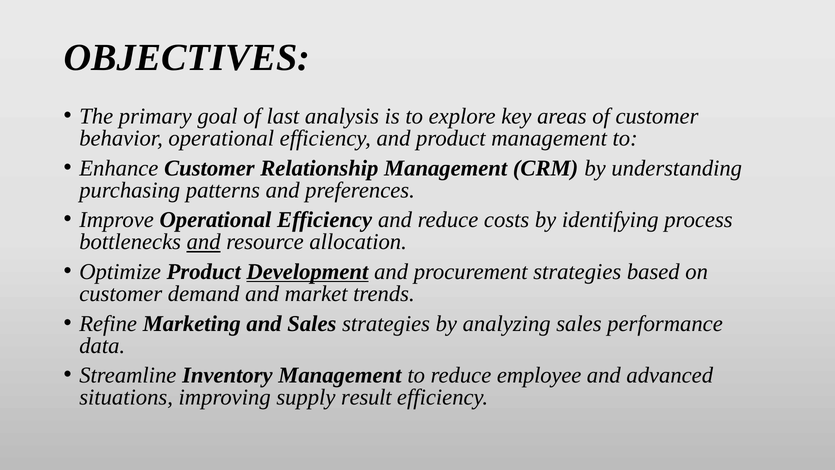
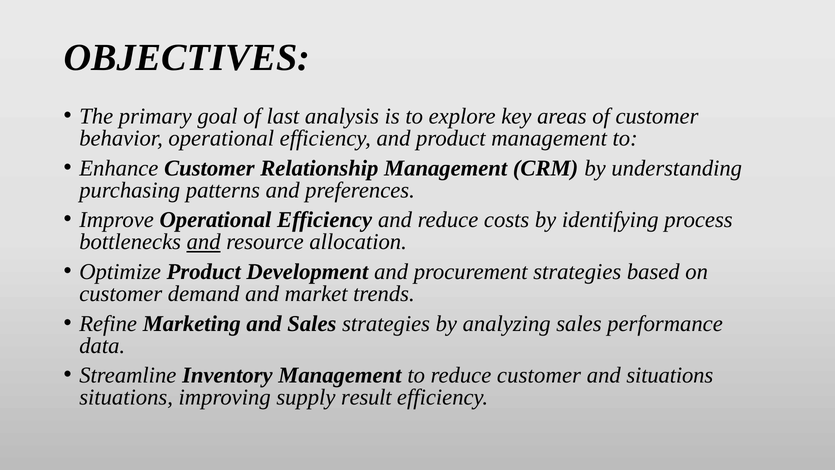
Development underline: present -> none
reduce employee: employee -> customer
and advanced: advanced -> situations
